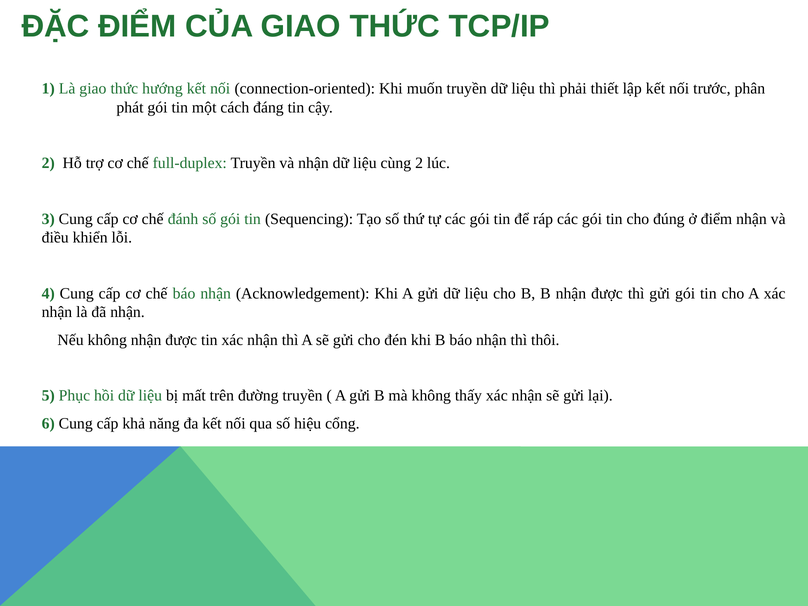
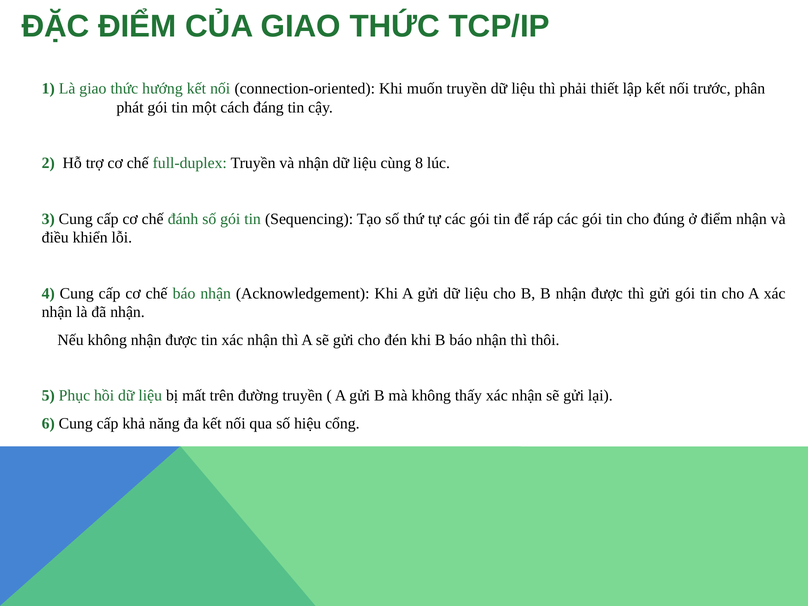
cùng 2: 2 -> 8
